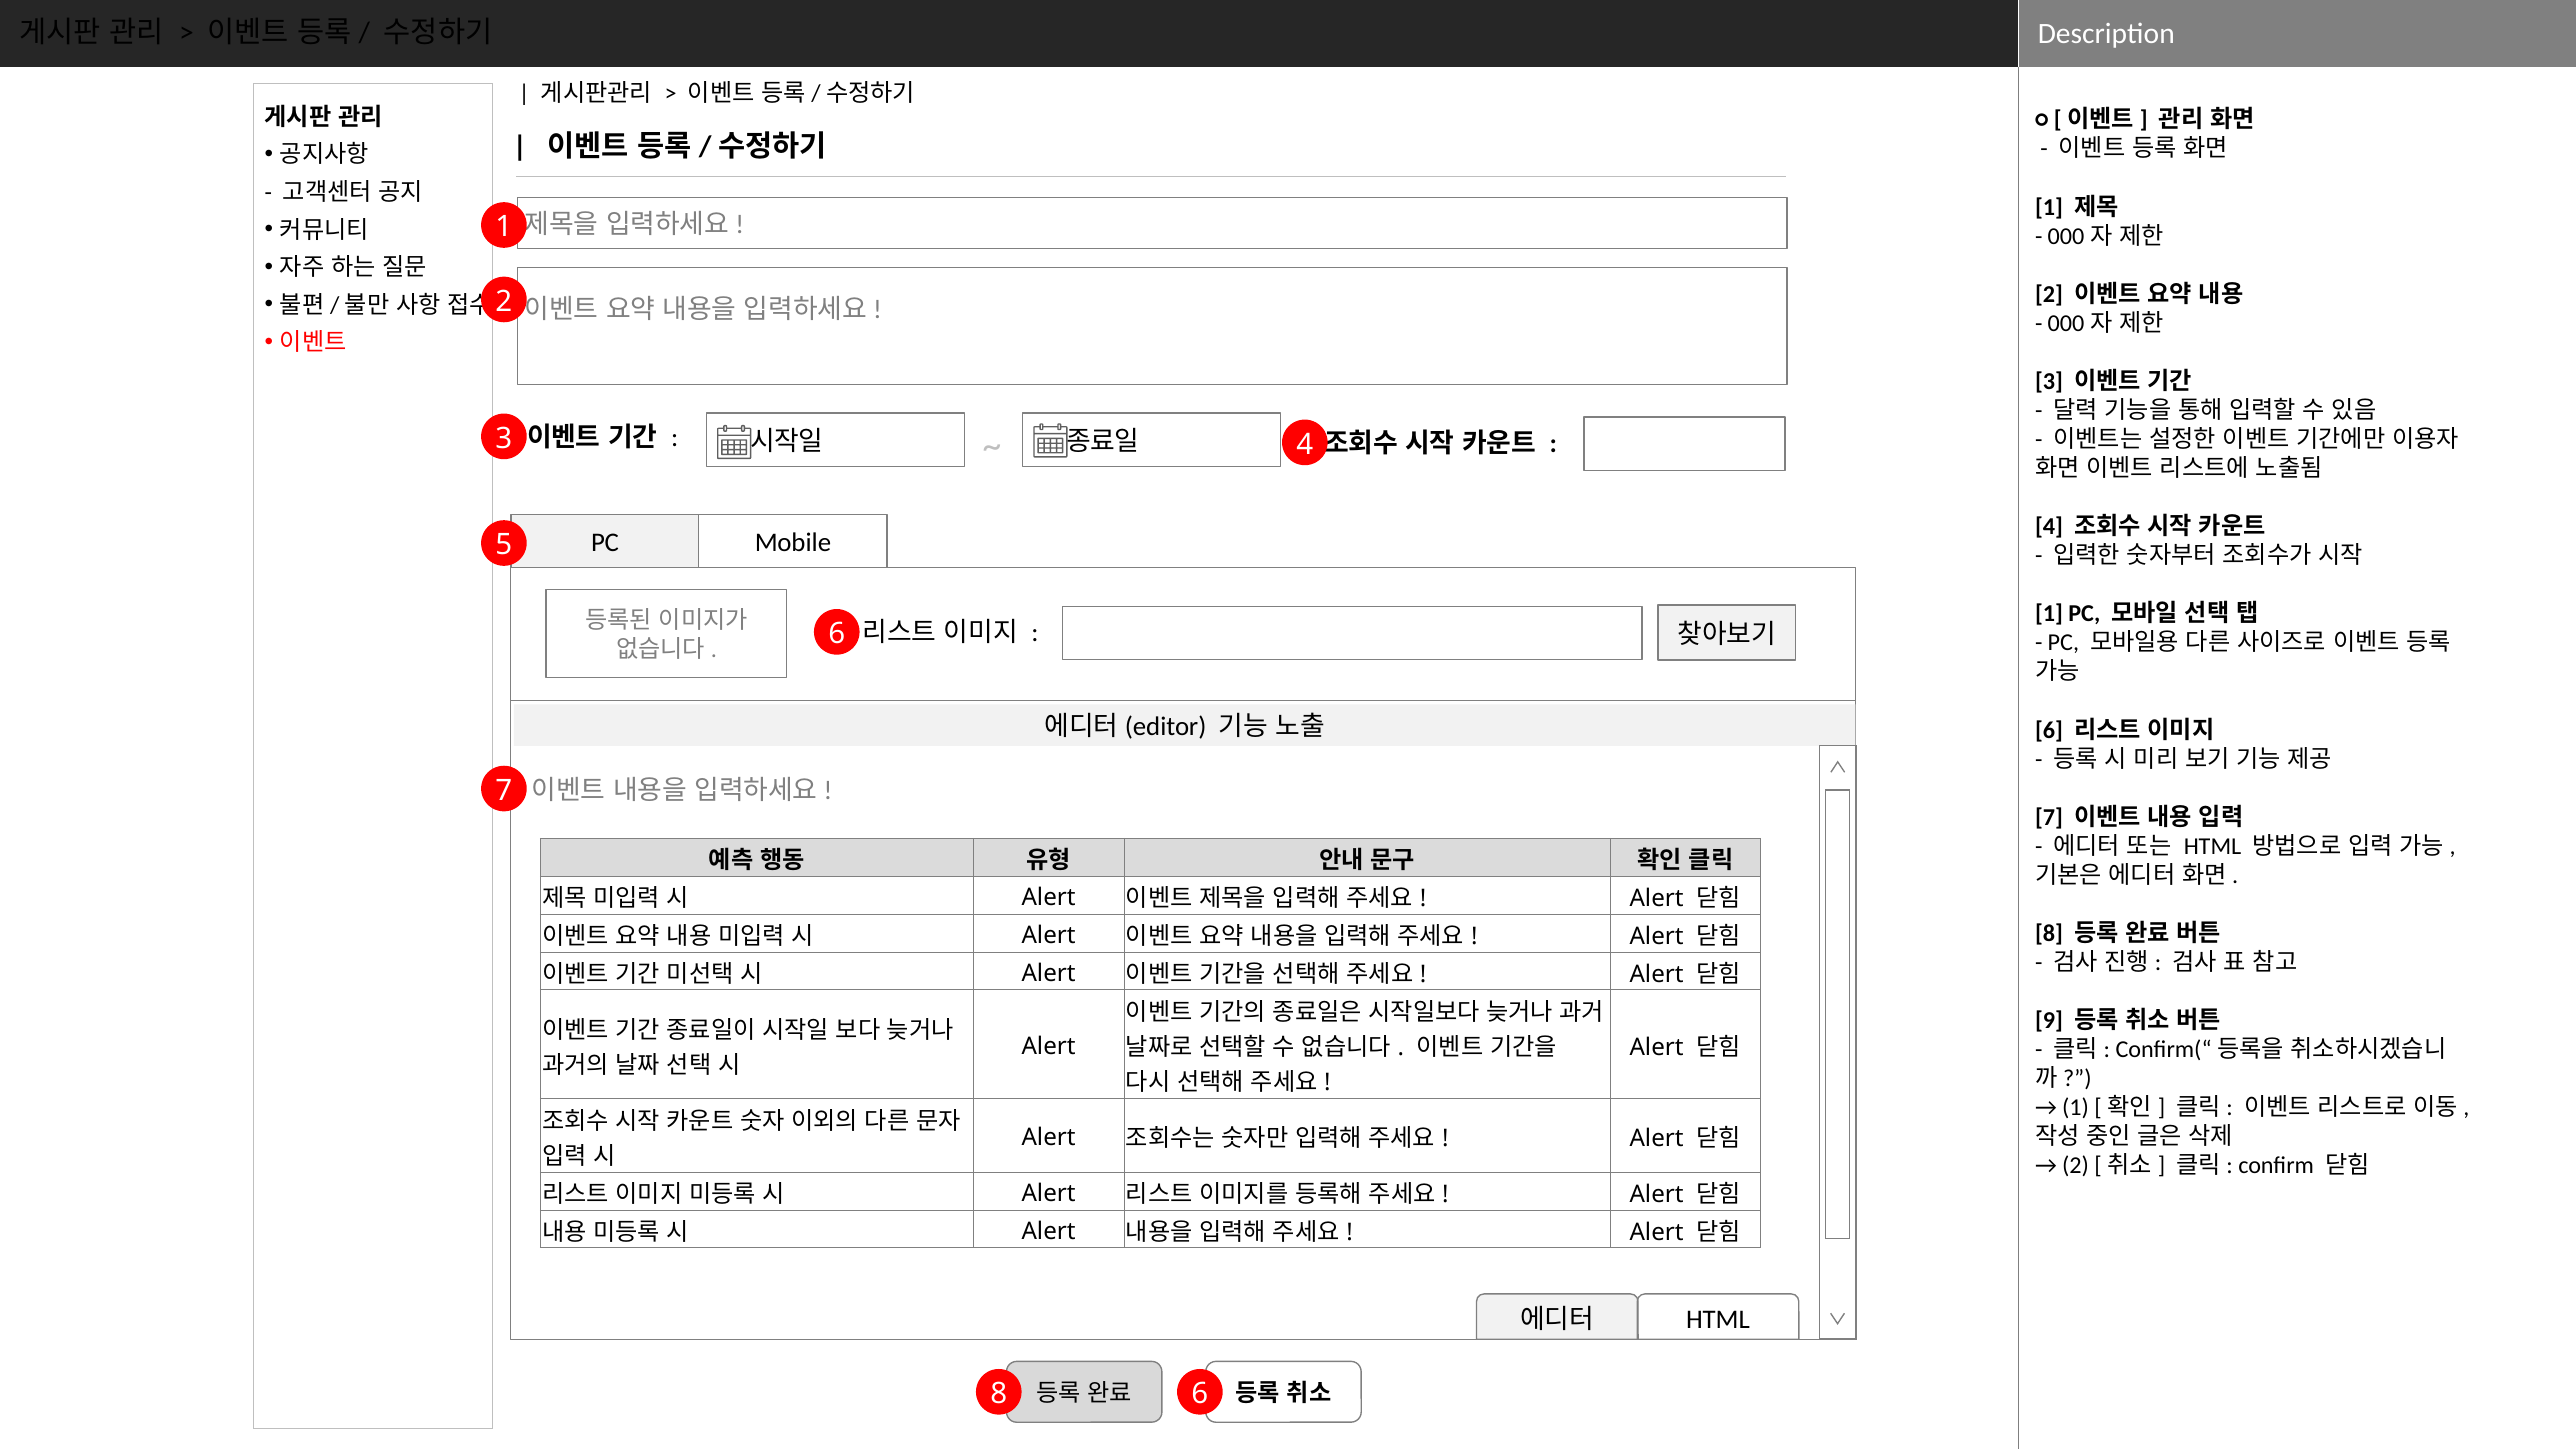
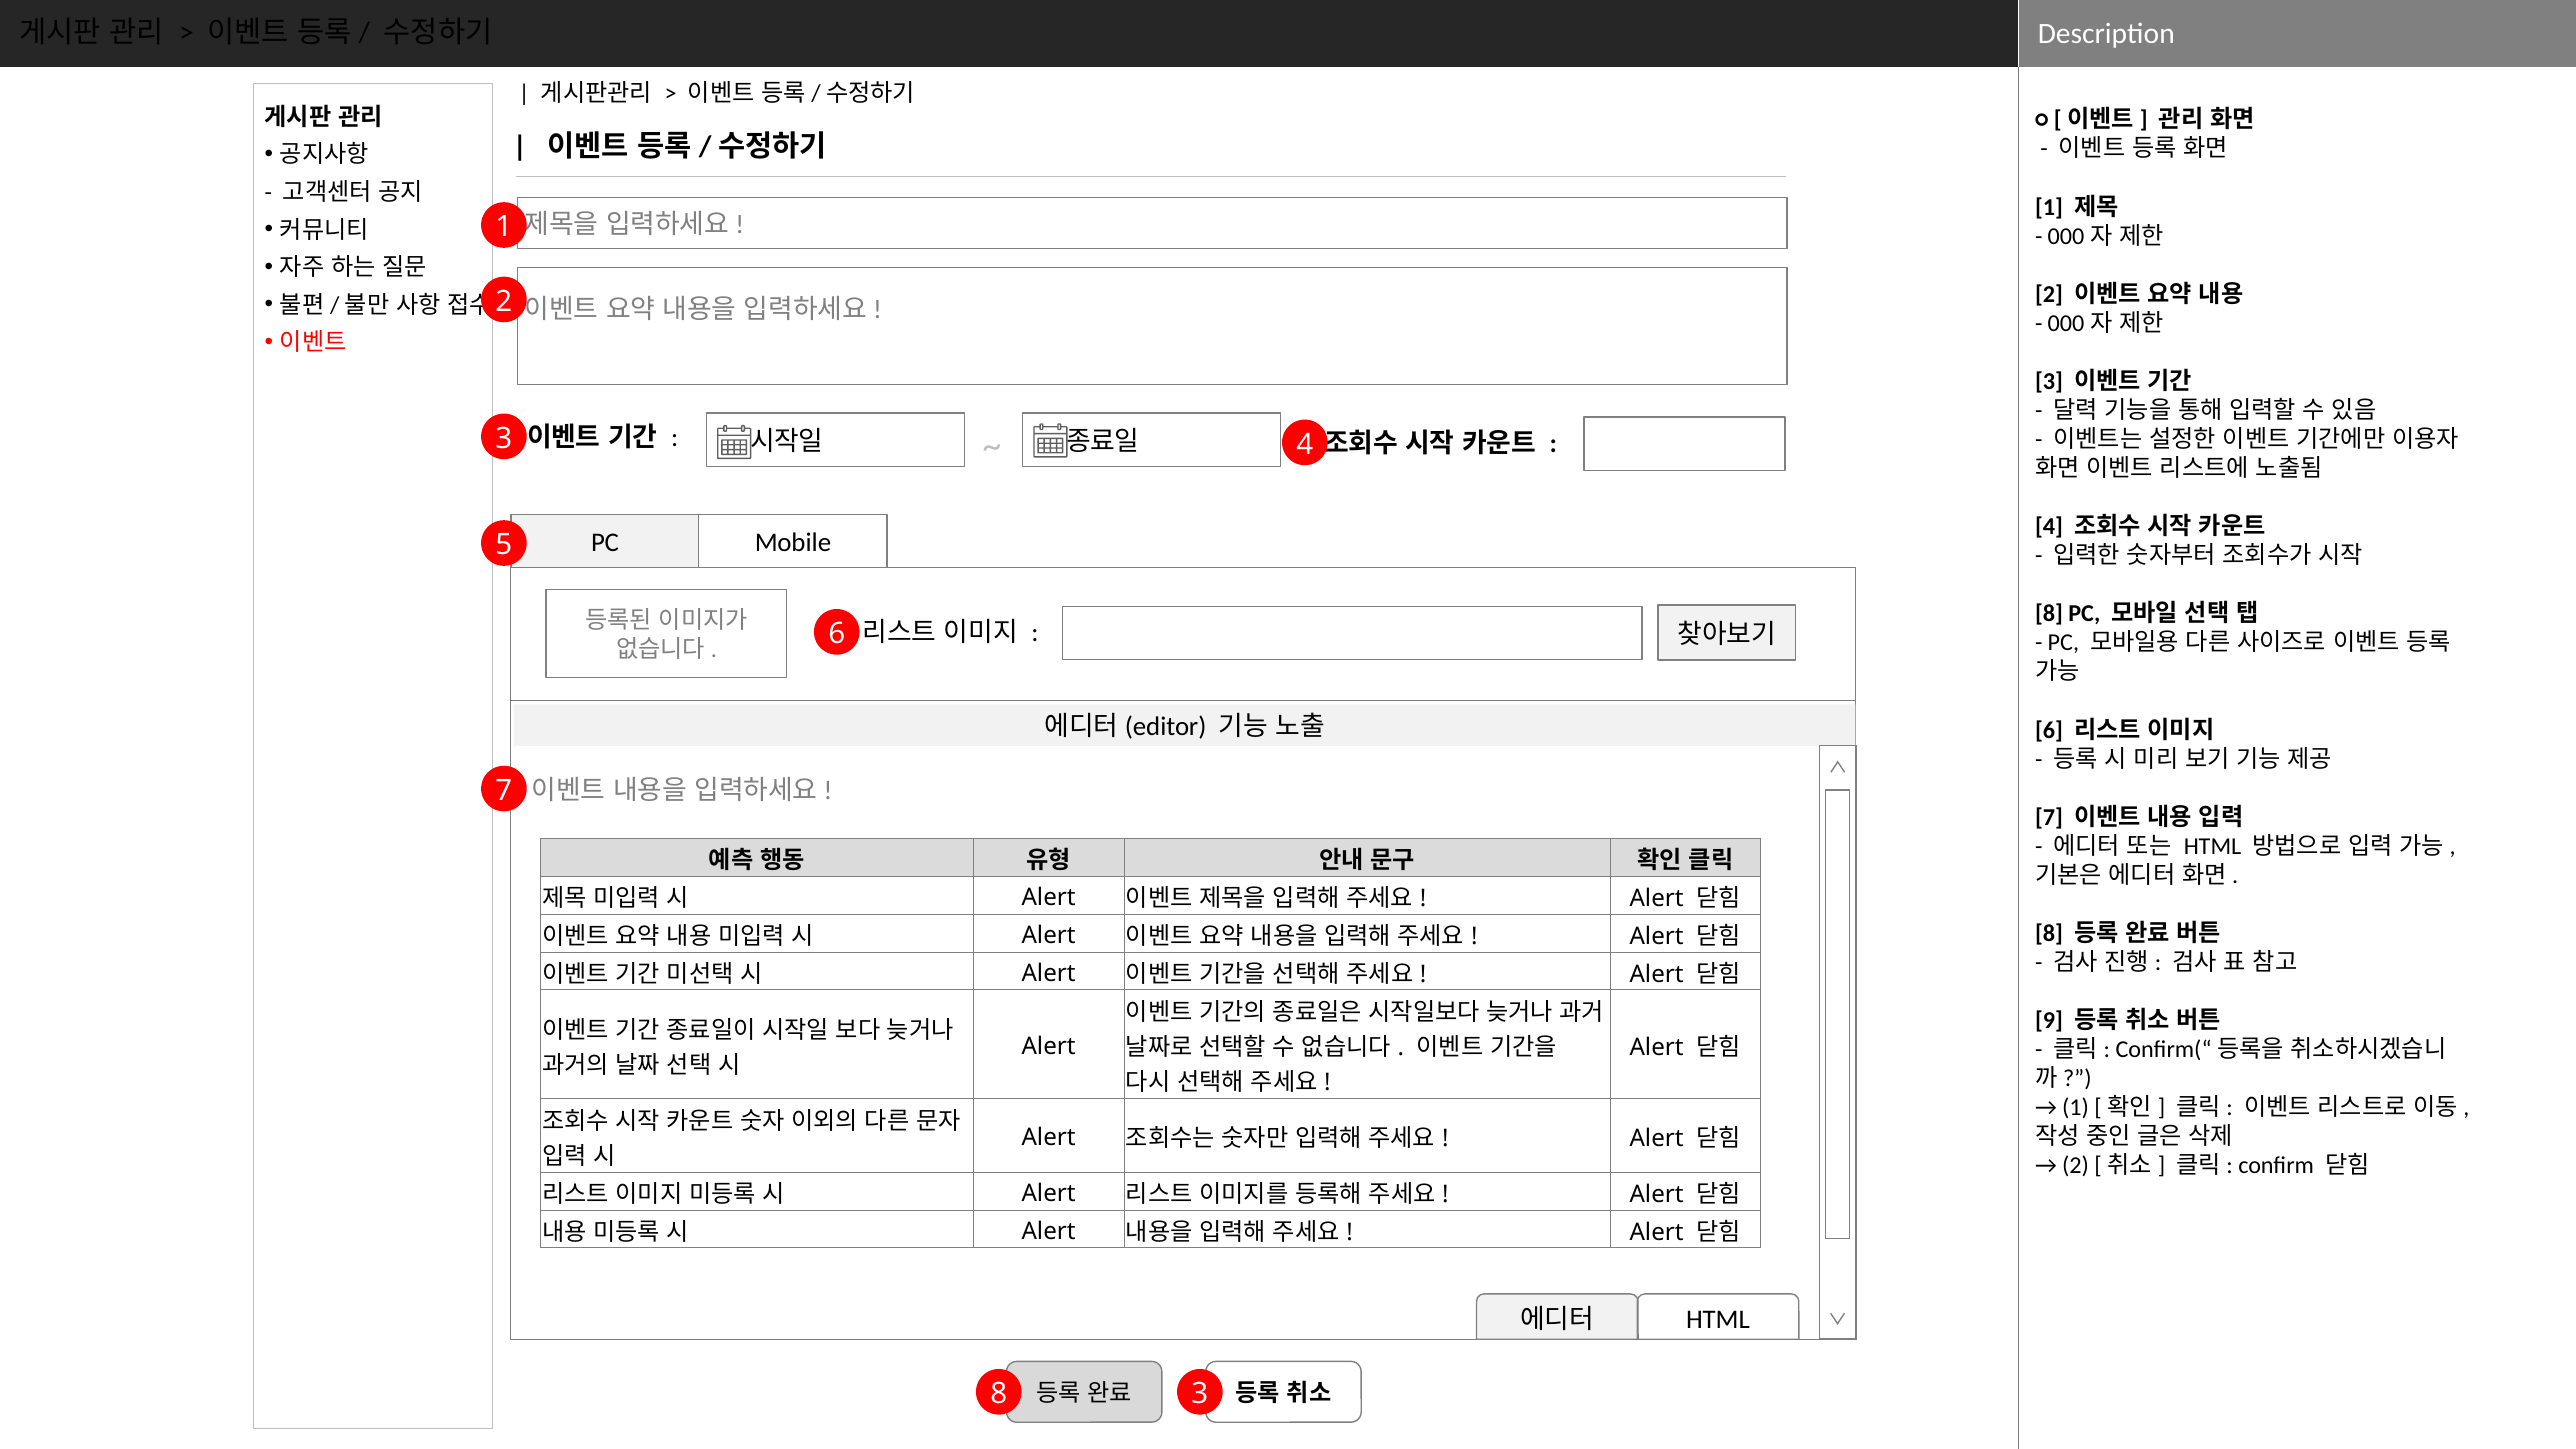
1 at (2049, 614): 1 -> 8
8 6: 6 -> 3
